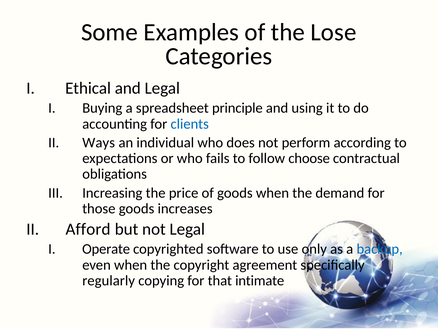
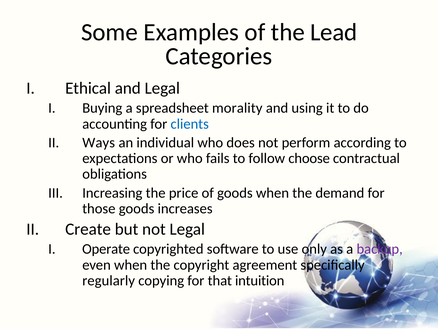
Lose: Lose -> Lead
principle: principle -> morality
Afford: Afford -> Create
backup colour: blue -> purple
intimate: intimate -> intuition
